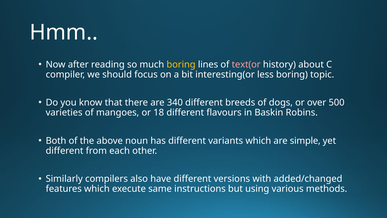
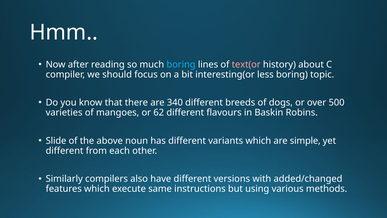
boring at (181, 64) colour: yellow -> light blue
18: 18 -> 62
Both: Both -> Slide
